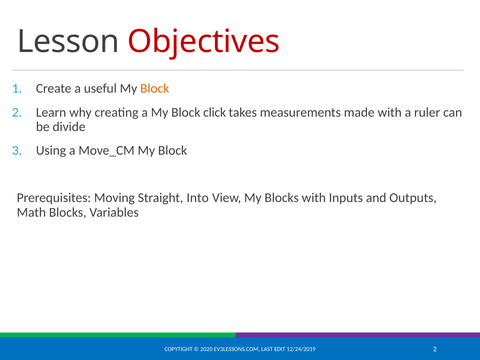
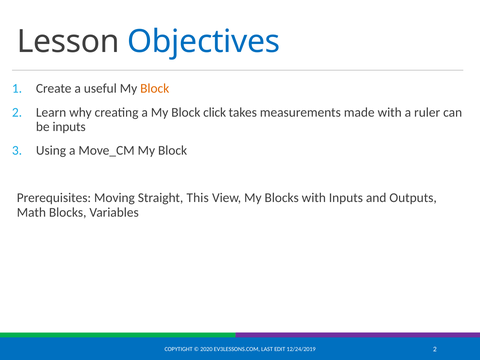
Objectives colour: red -> blue
be divide: divide -> inputs
Into: Into -> This
